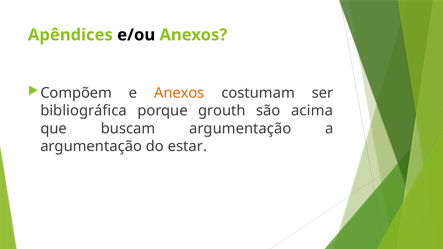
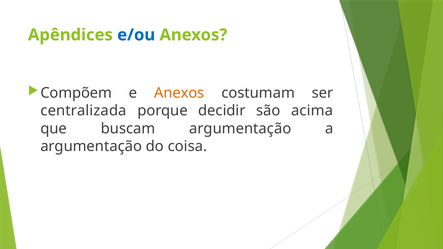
e/ou colour: black -> blue
bibliográfica: bibliográfica -> centralizada
grouth: grouth -> decidir
estar: estar -> coisa
